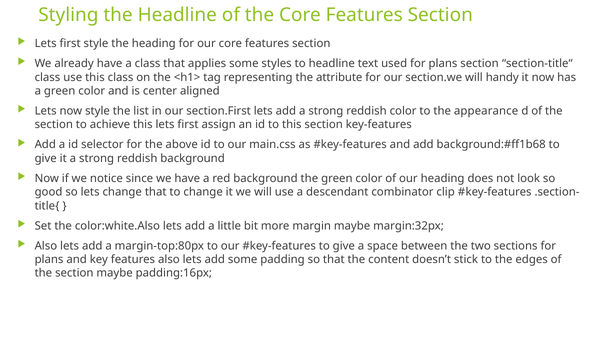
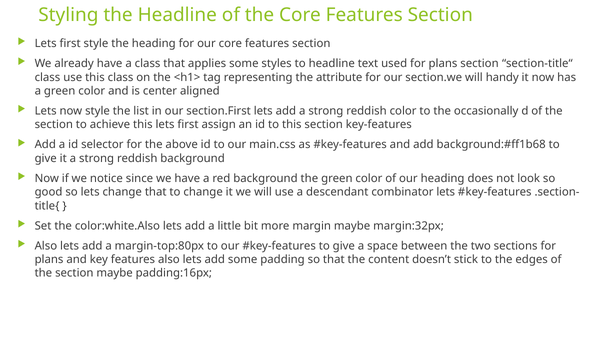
appearance: appearance -> occasionally
combinator clip: clip -> lets
